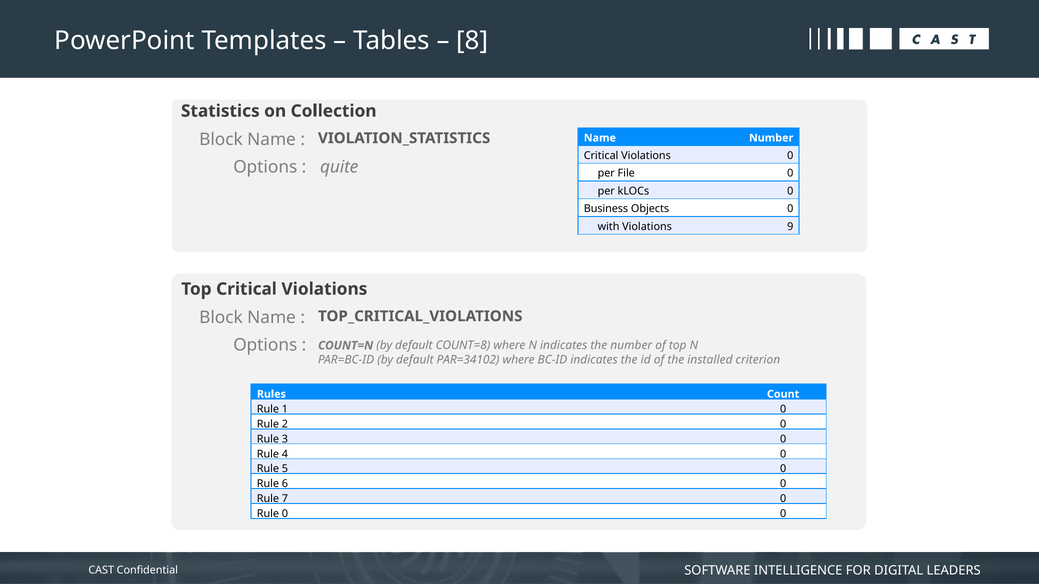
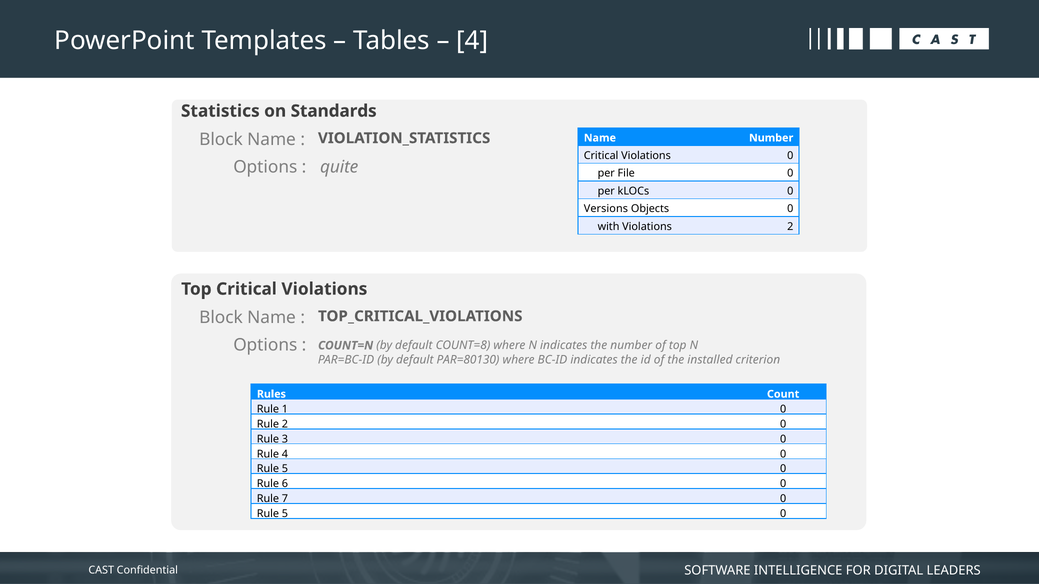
8 at (472, 40): 8 -> 4
Collection: Collection -> Standards
Business: Business -> Versions
Violations 9: 9 -> 2
PAR=34102: PAR=34102 -> PAR=80130
0 at (285, 514): 0 -> 5
